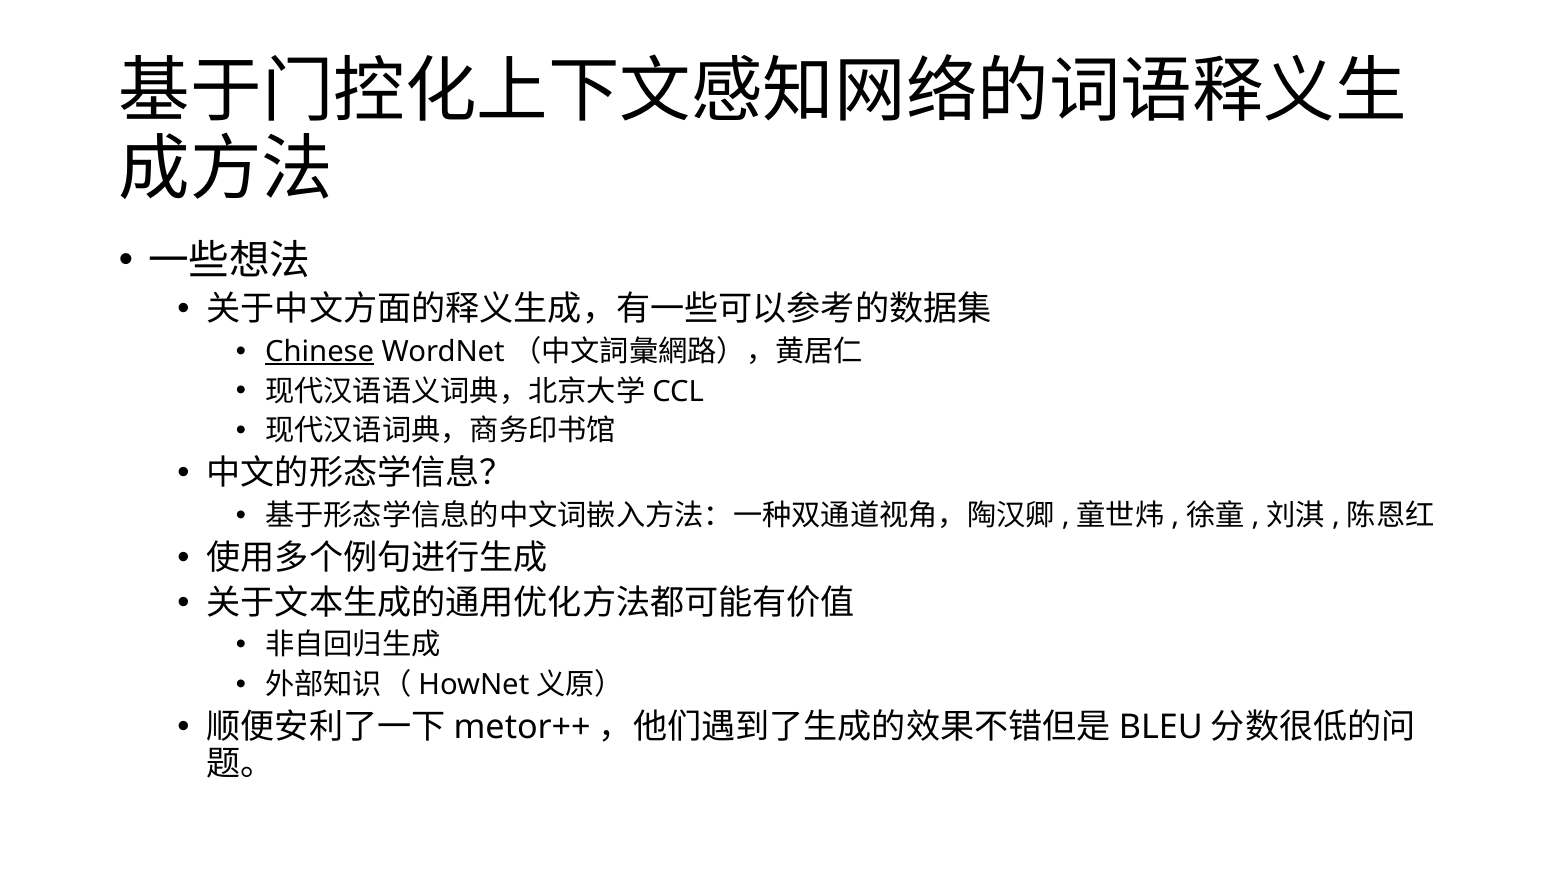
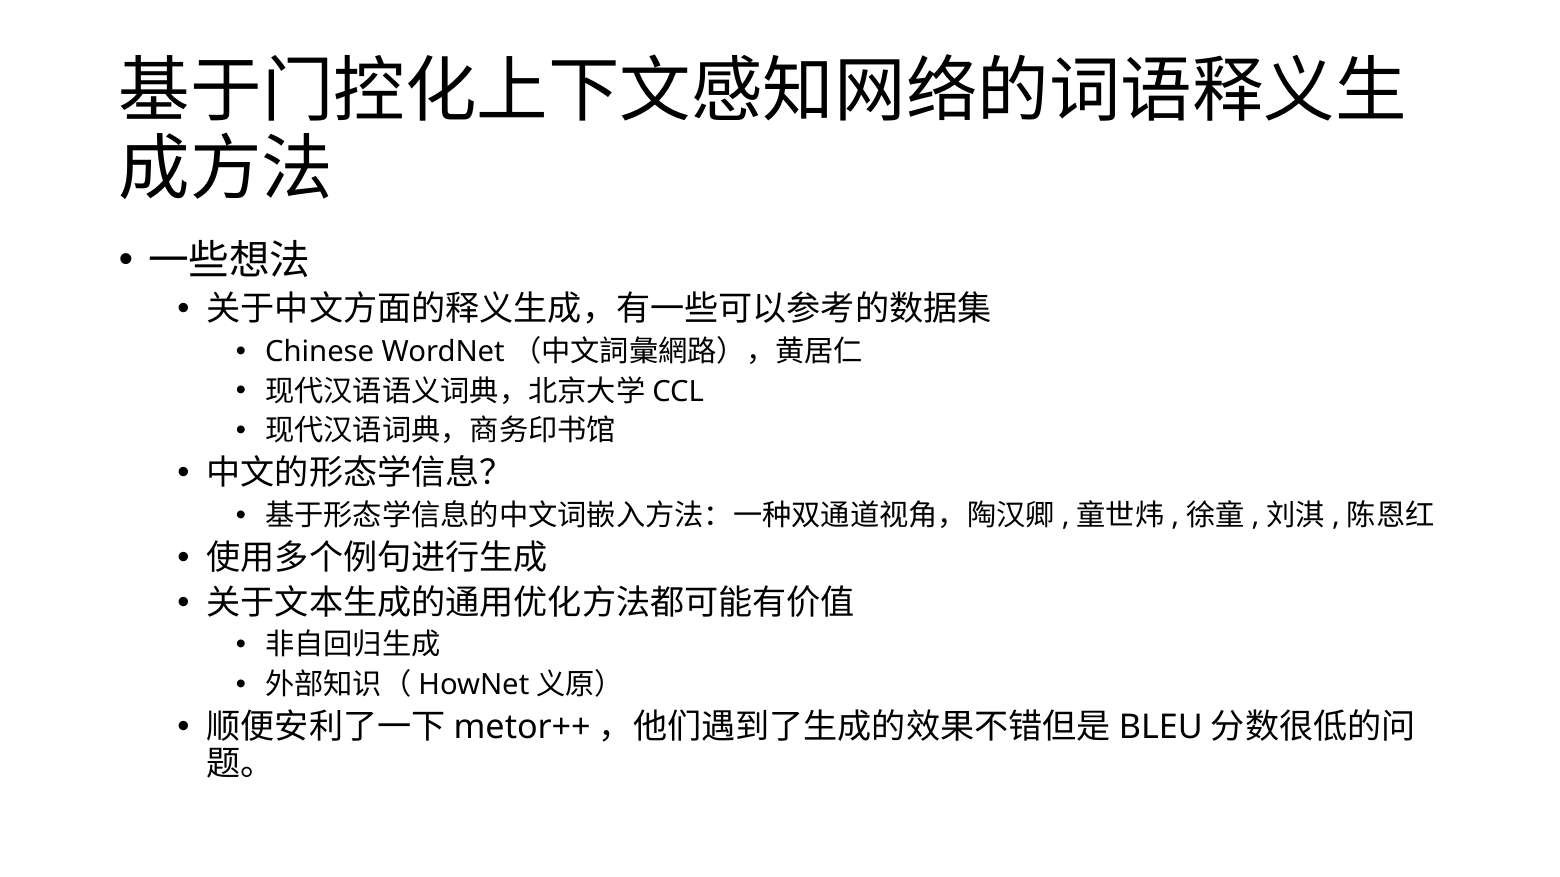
Chinese underline: present -> none
